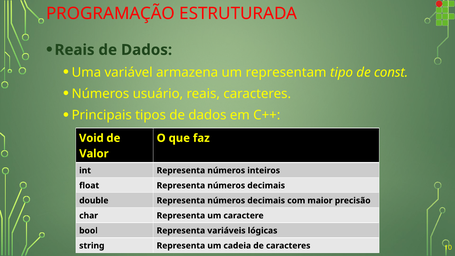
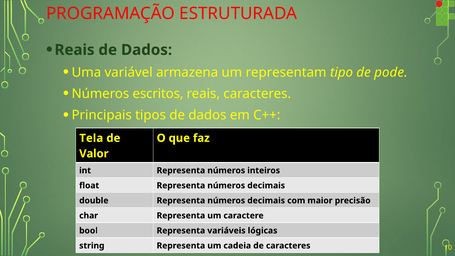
const: const -> pode
usuário: usuário -> escritos
Void: Void -> Tela
